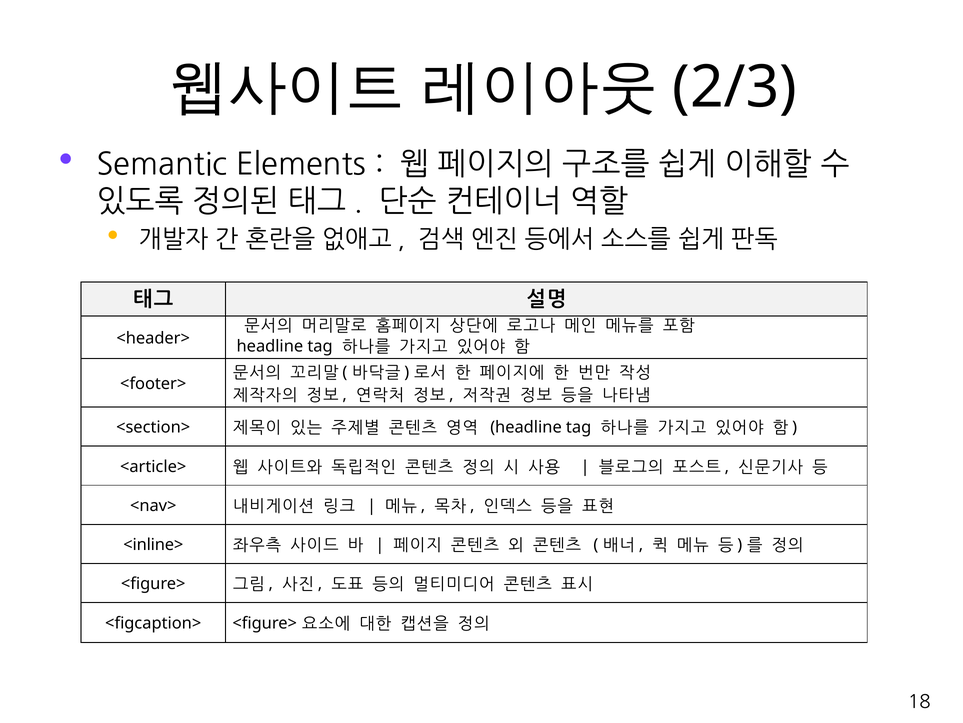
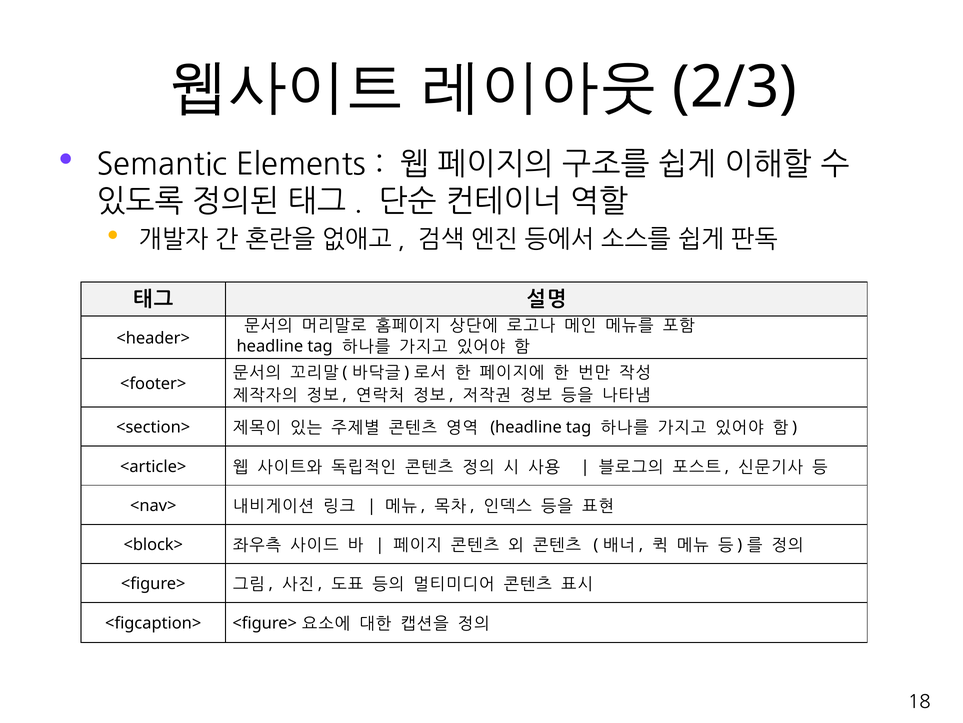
<inline>: <inline> -> <block>
